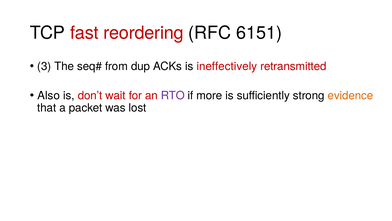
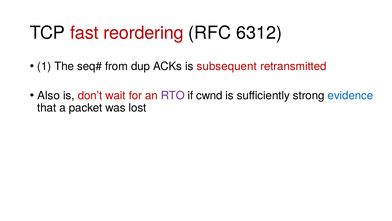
6151: 6151 -> 6312
3: 3 -> 1
ineffectively: ineffectively -> subsequent
more: more -> cwnd
evidence colour: orange -> blue
